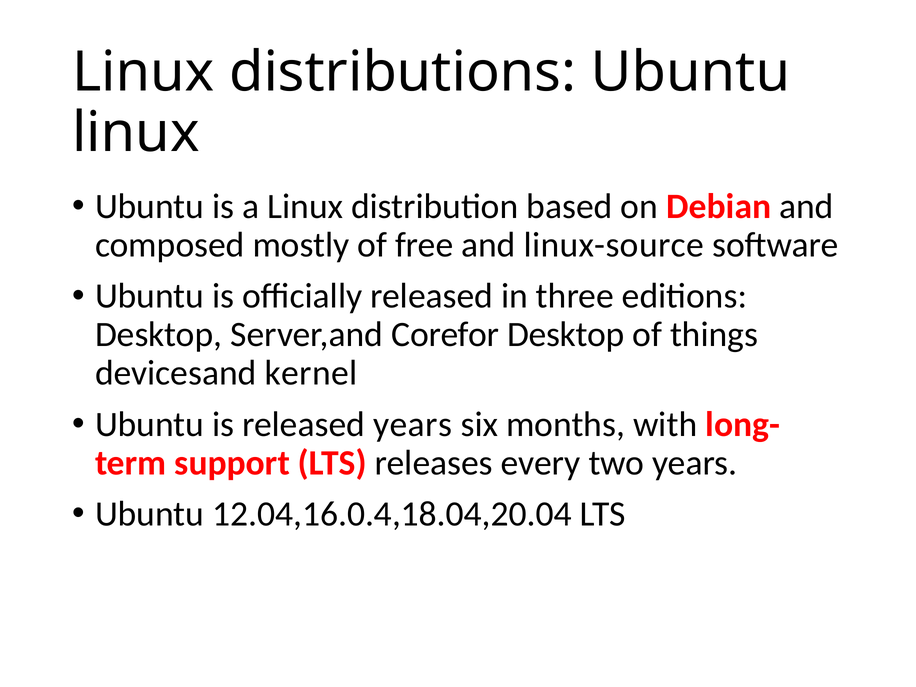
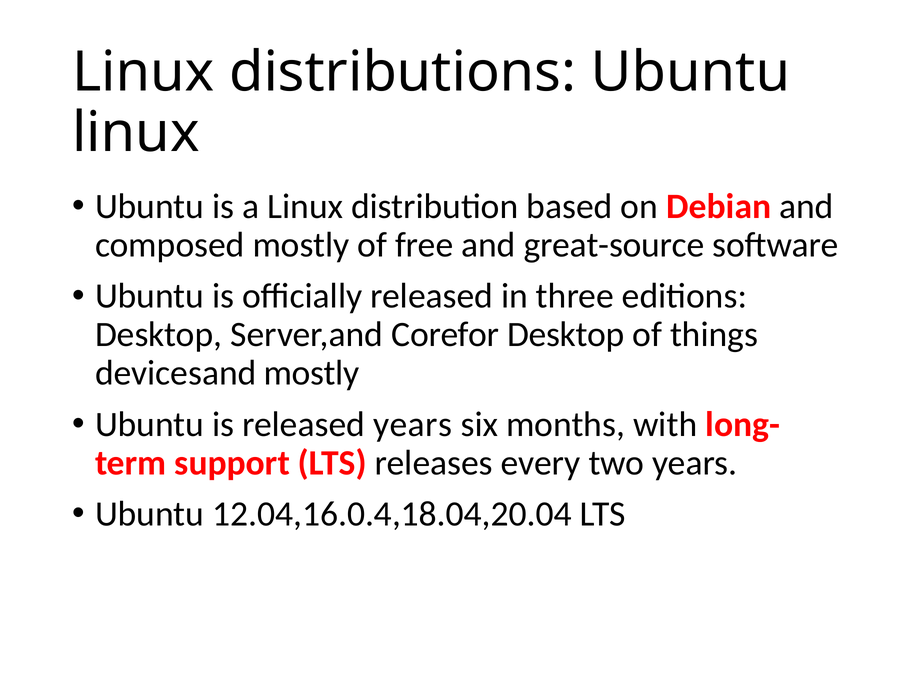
linux-source: linux-source -> great-source
devicesand kernel: kernel -> mostly
